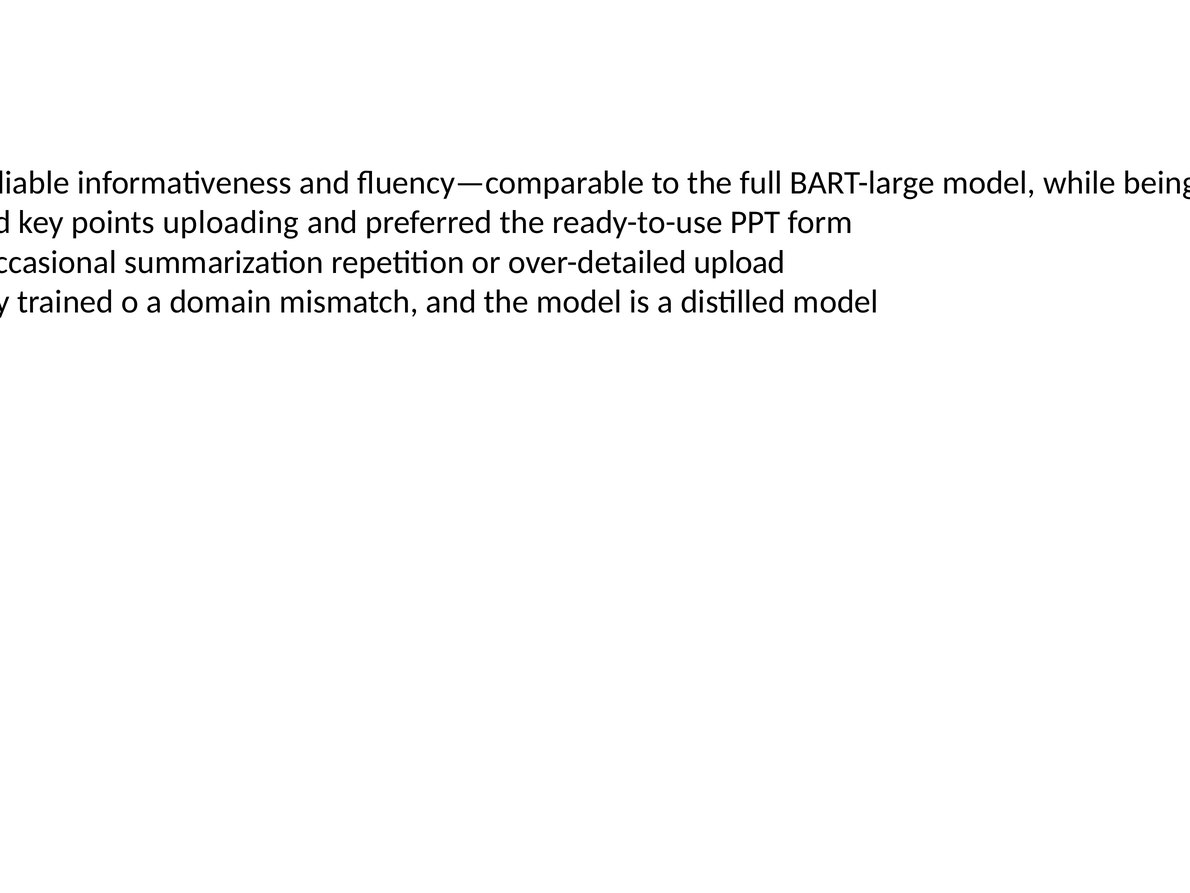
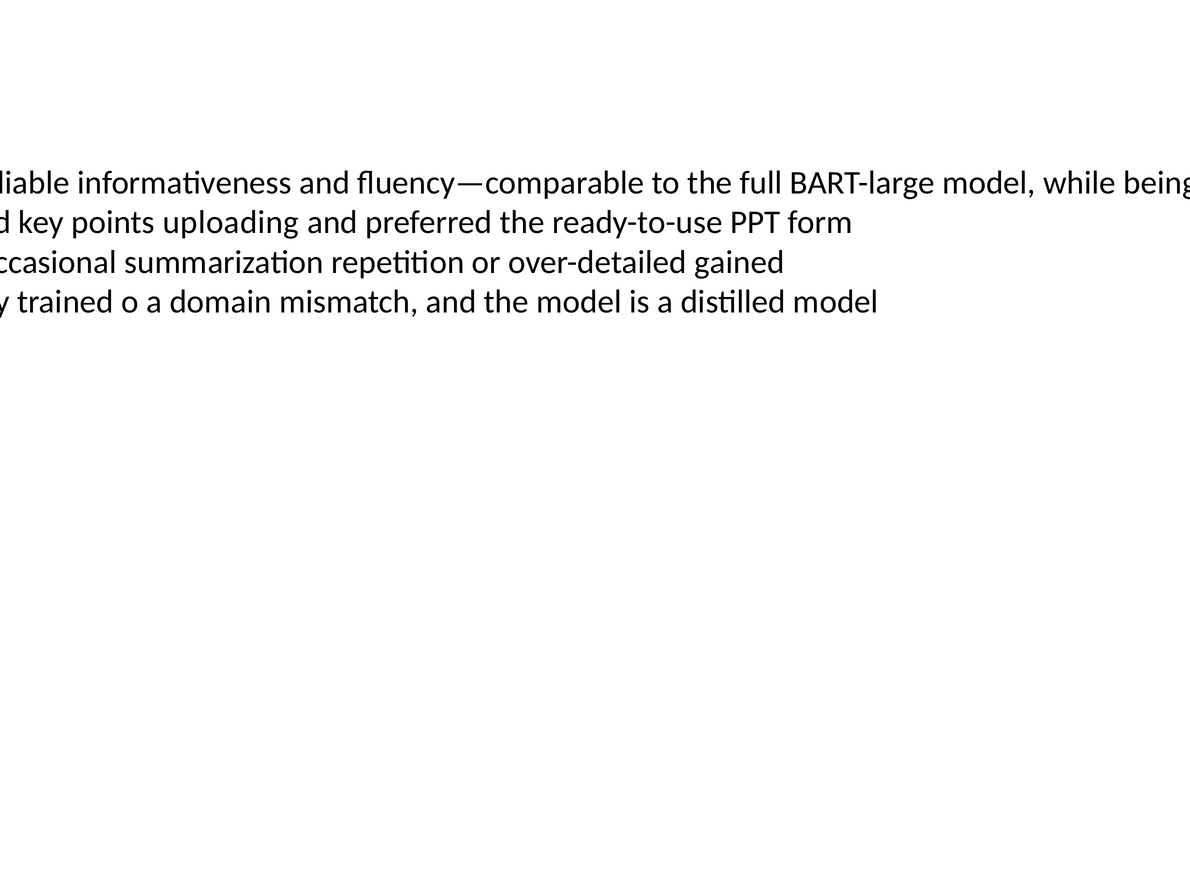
upload: upload -> gained
